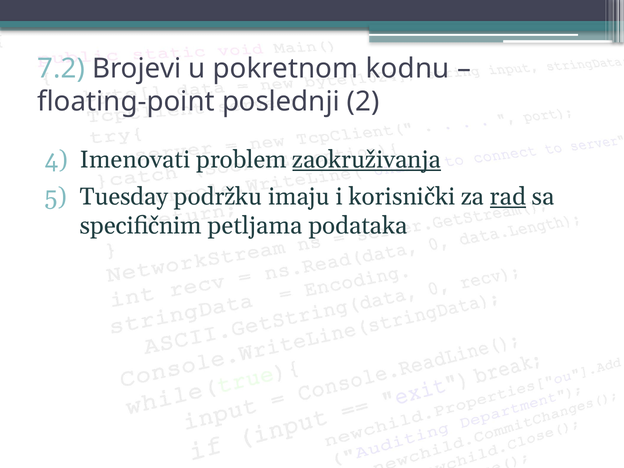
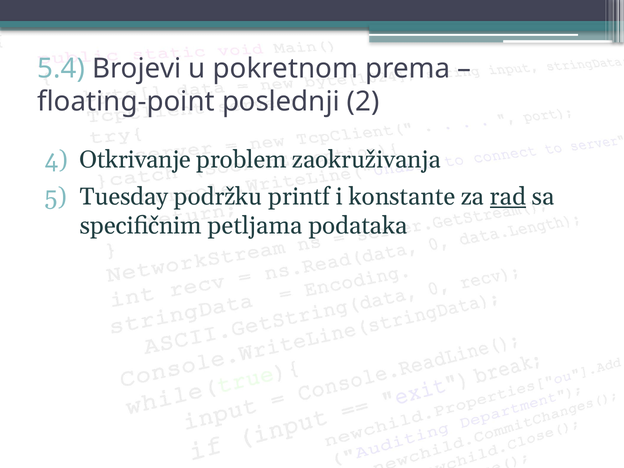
7.2: 7.2 -> 5.4
kodnu: kodnu -> prema
Imenovati: Imenovati -> Otkrivanje
zaokruživanja underline: present -> none
imaju: imaju -> printf
korisnički: korisnički -> konstante
